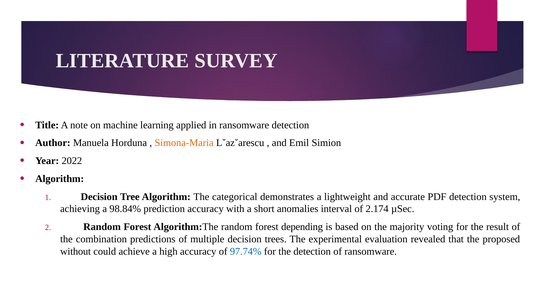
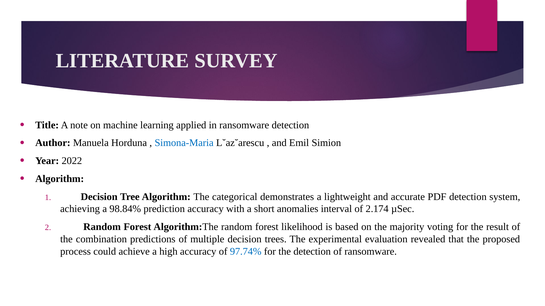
Simona-Maria colour: orange -> blue
depending: depending -> likelihood
without: without -> process
